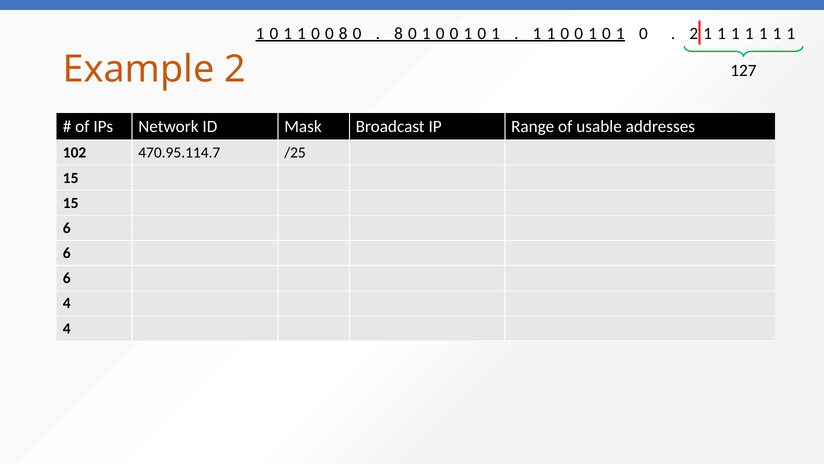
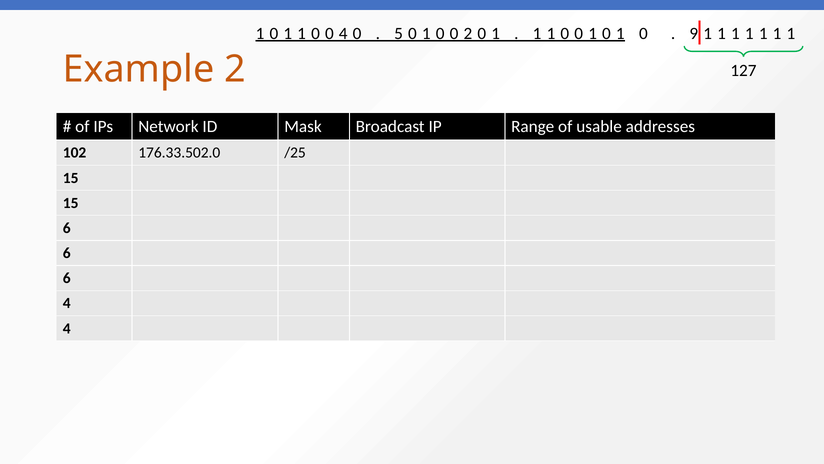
0 8: 8 -> 4
8 at (398, 33): 8 -> 5
1 at (468, 33): 1 -> 2
2 at (694, 33): 2 -> 9
470.95.114.7: 470.95.114.7 -> 176.33.502.0
